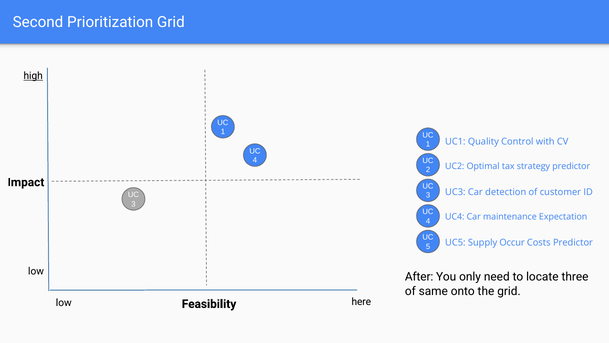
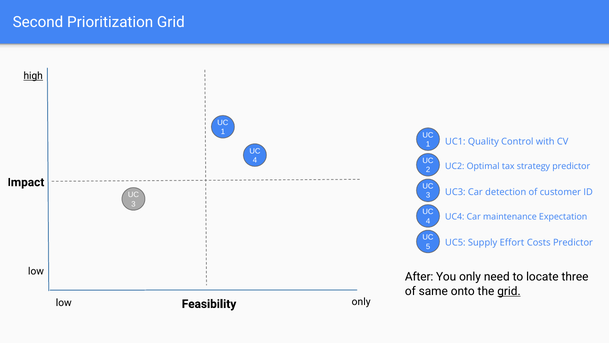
Occur: Occur -> Effort
grid at (509, 291) underline: none -> present
here at (361, 302): here -> only
